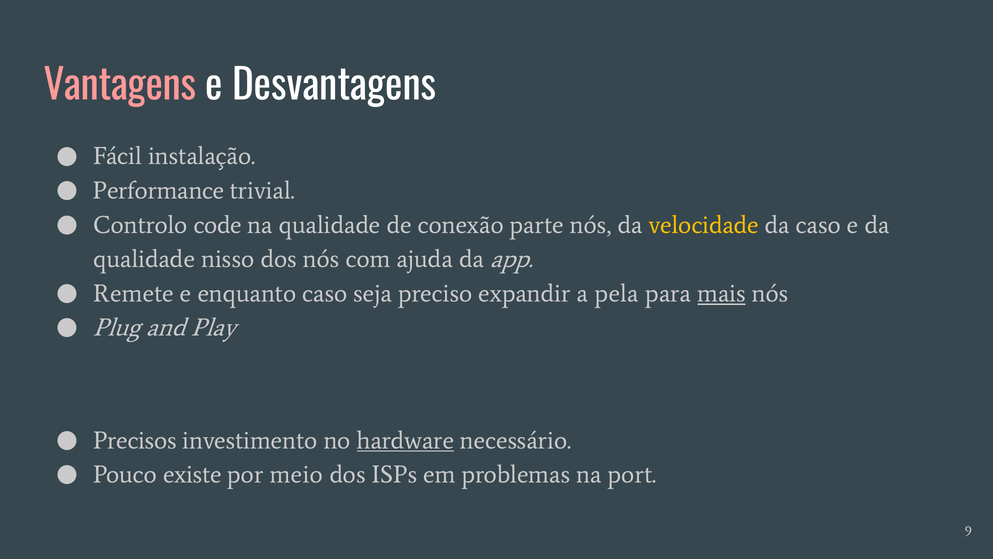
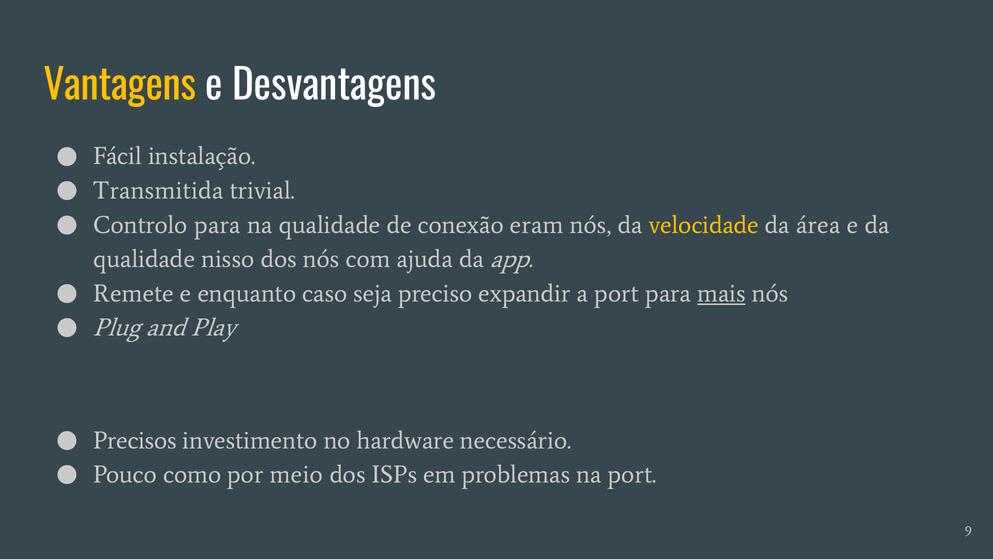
Vantagens colour: pink -> yellow
Performance: Performance -> Transmitida
Controlo code: code -> para
parte: parte -> eram
da caso: caso -> área
a pela: pela -> port
hardware underline: present -> none
existe: existe -> como
